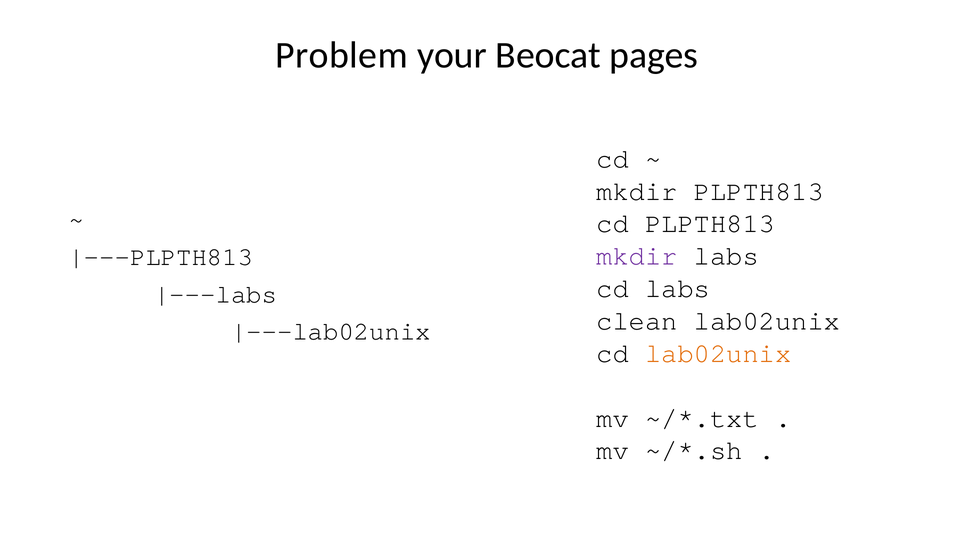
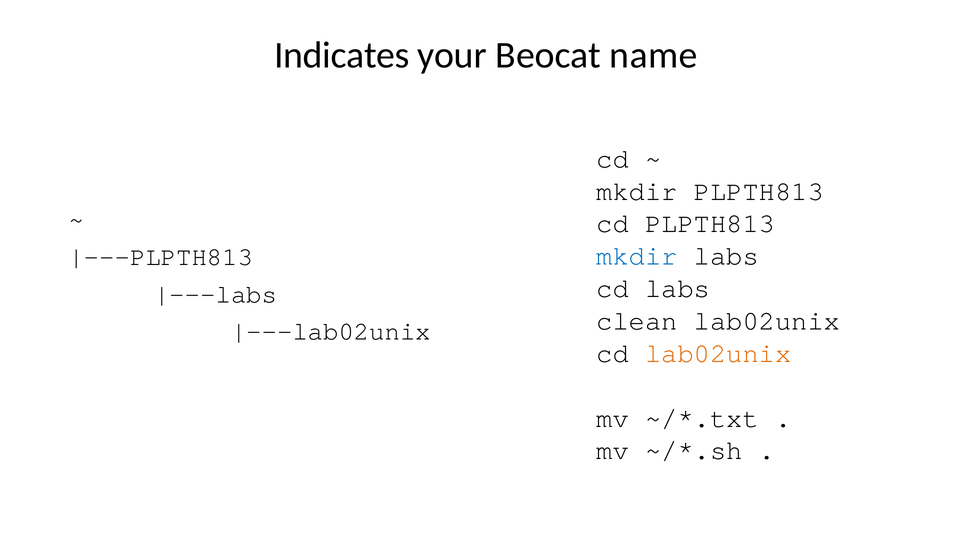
Problem: Problem -> Indicates
pages: pages -> name
mkdir at (637, 256) colour: purple -> blue
